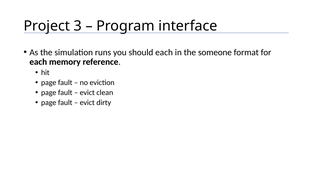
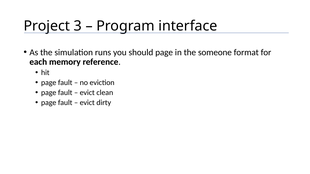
should each: each -> page
